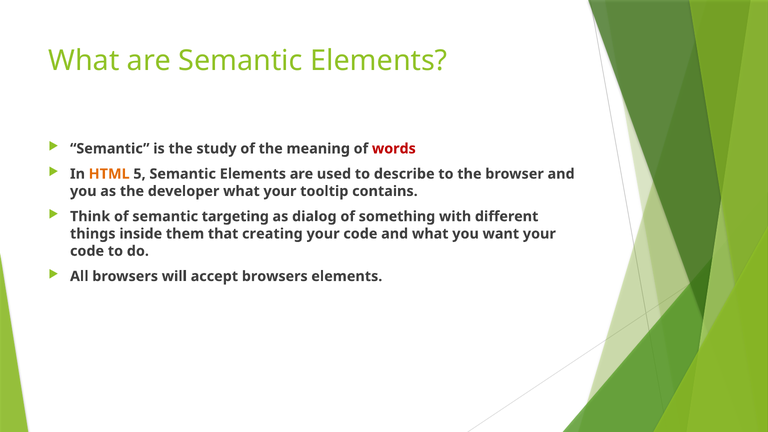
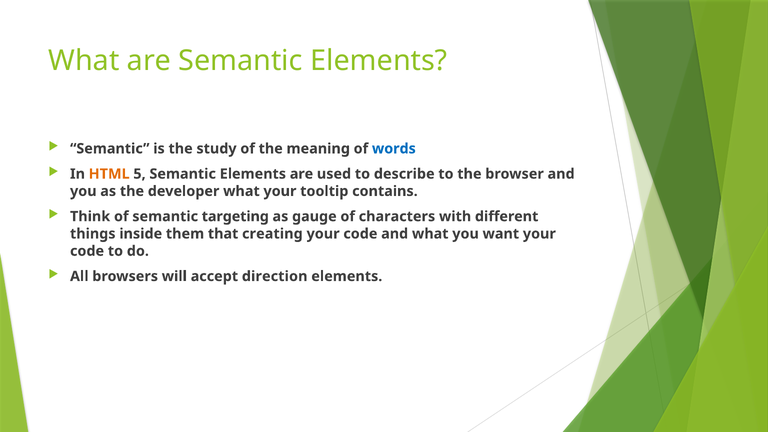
words colour: red -> blue
dialog: dialog -> gauge
something: something -> characters
accept browsers: browsers -> direction
